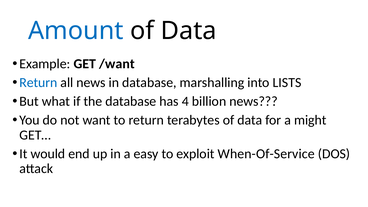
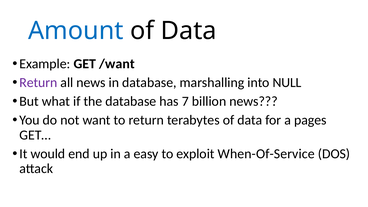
Return at (38, 83) colour: blue -> purple
LISTS: LISTS -> NULL
4: 4 -> 7
might: might -> pages
